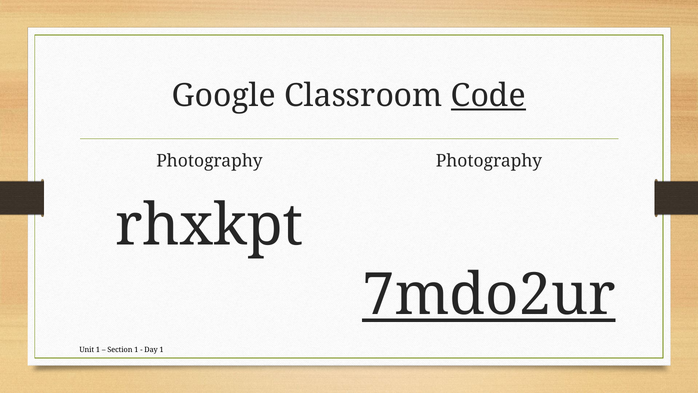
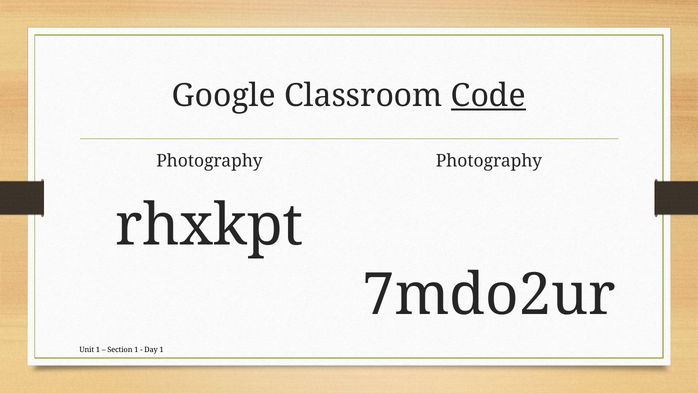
7mdo2ur underline: present -> none
